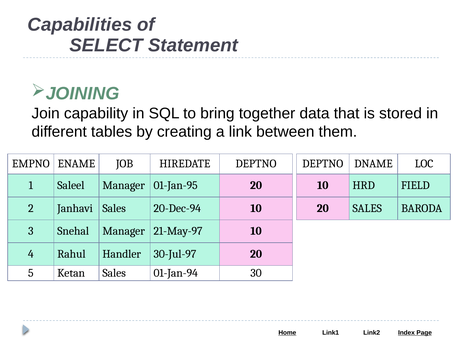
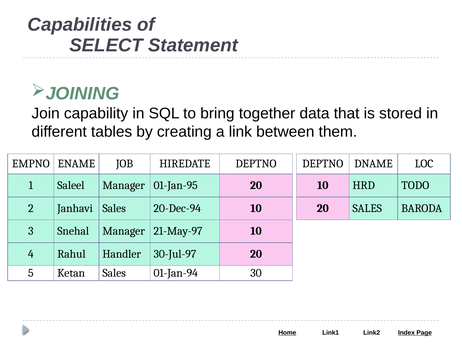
FIELD: FIELD -> TODO
